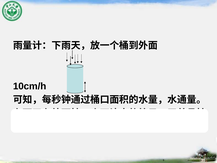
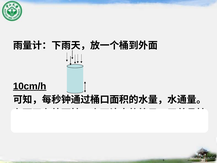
10cm/h underline: none -> present
